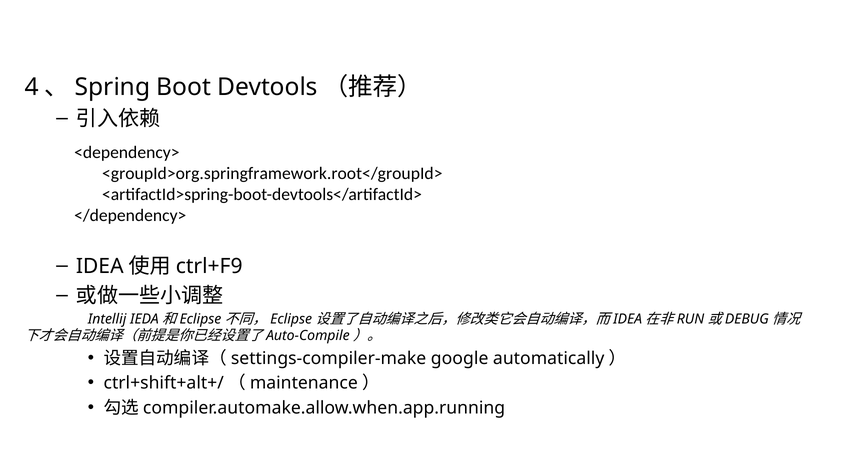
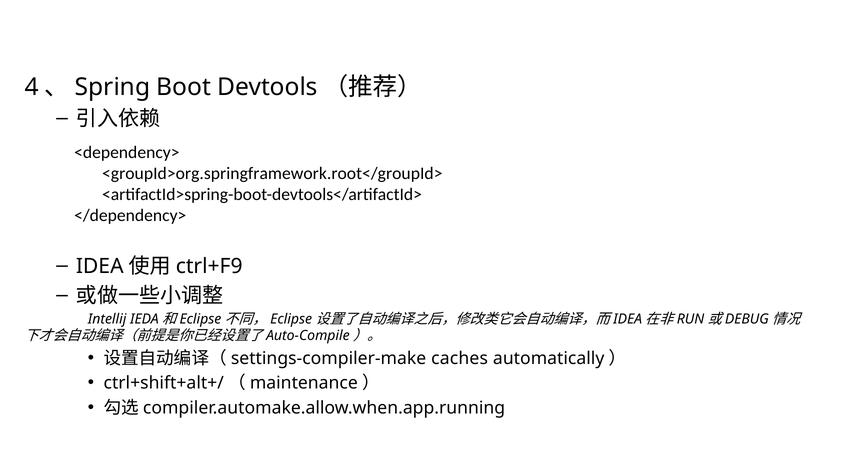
google: google -> caches
